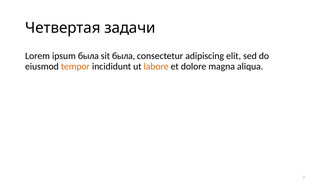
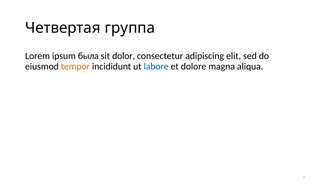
задачи: задачи -> группа
sit была: была -> dolor
labore colour: orange -> blue
